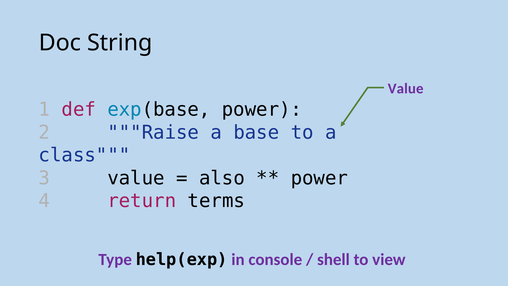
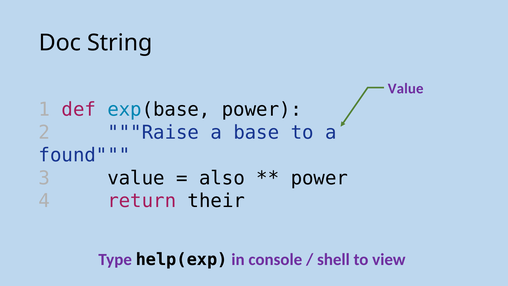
class: class -> found
terms: terms -> their
